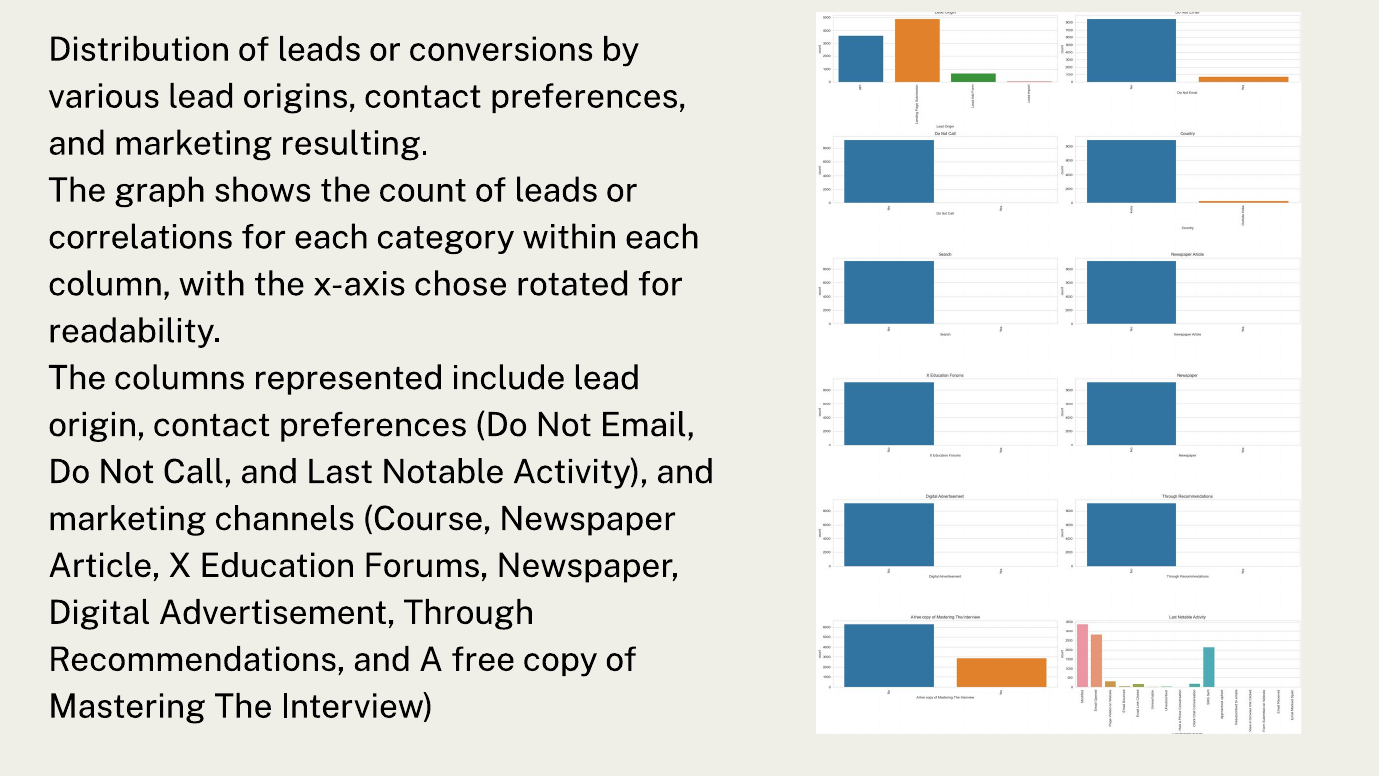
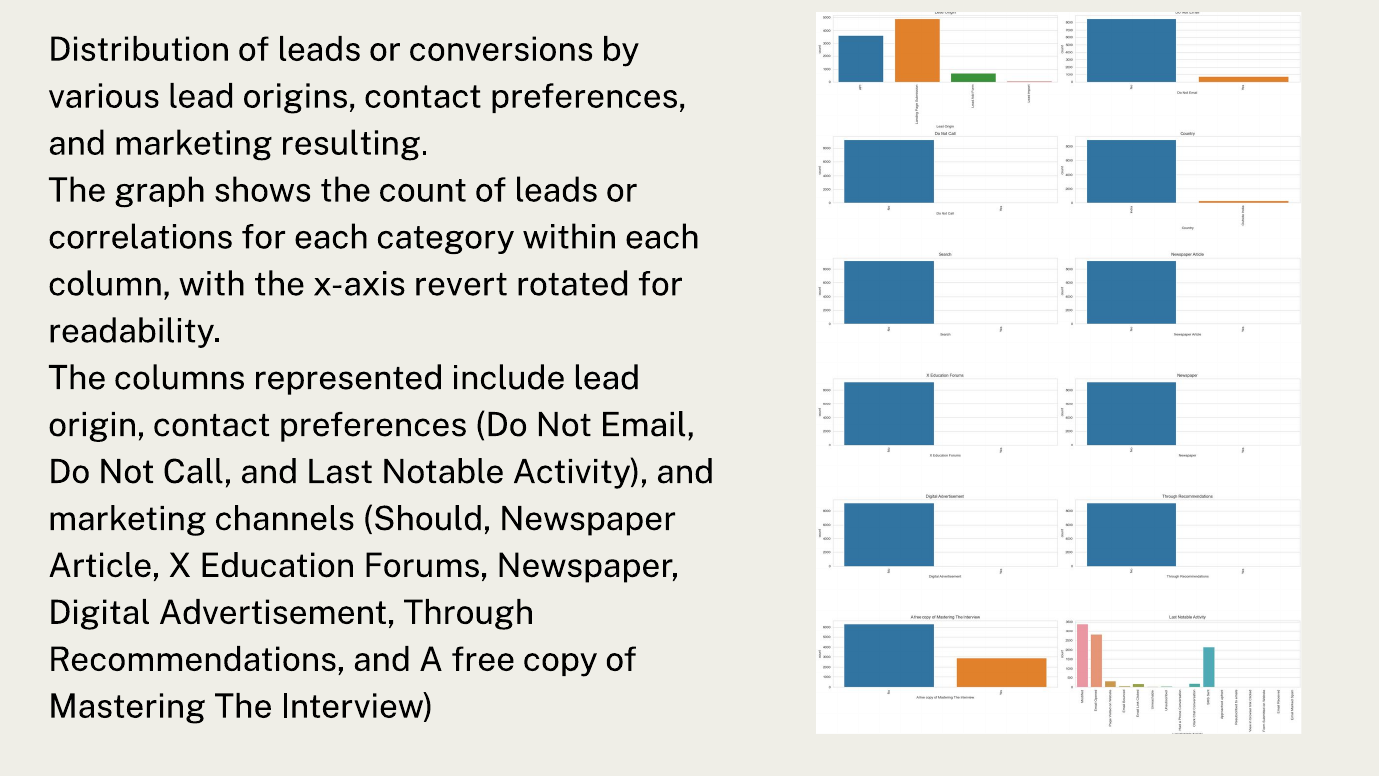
chose: chose -> revert
Course: Course -> Should
